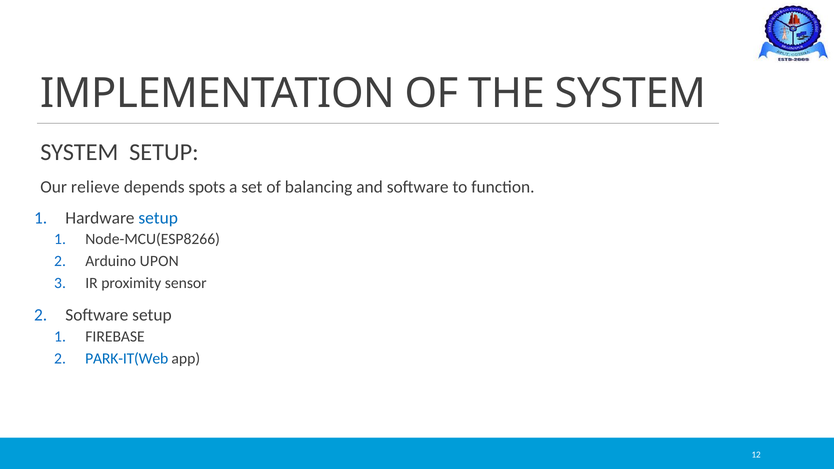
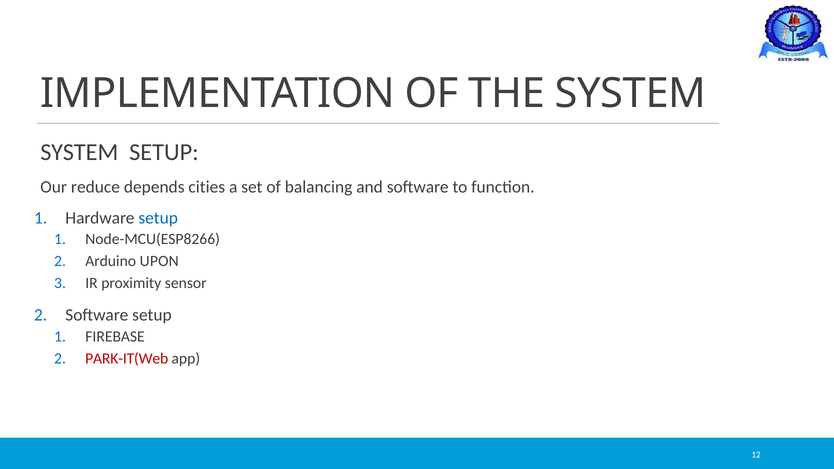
relieve: relieve -> reduce
spots: spots -> cities
PARK-IT(Web colour: blue -> red
